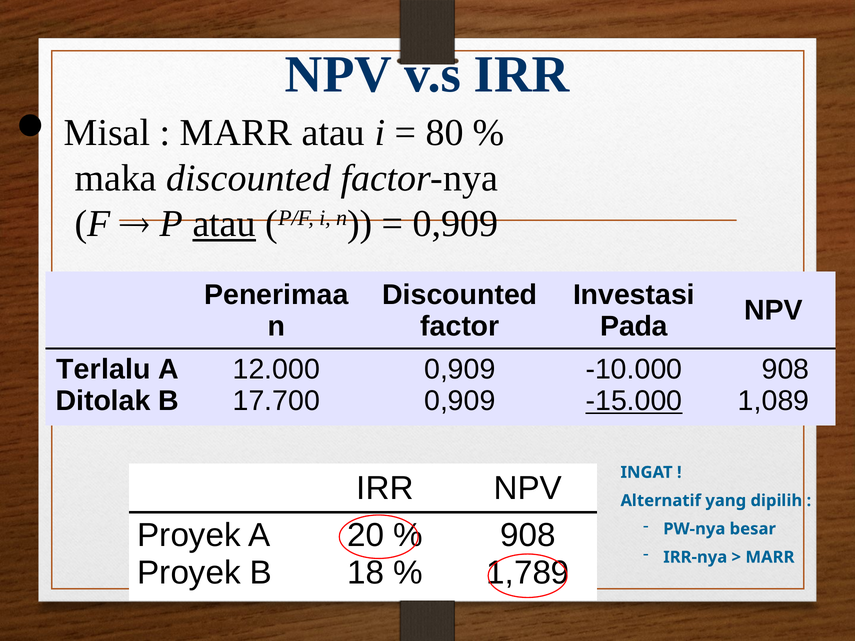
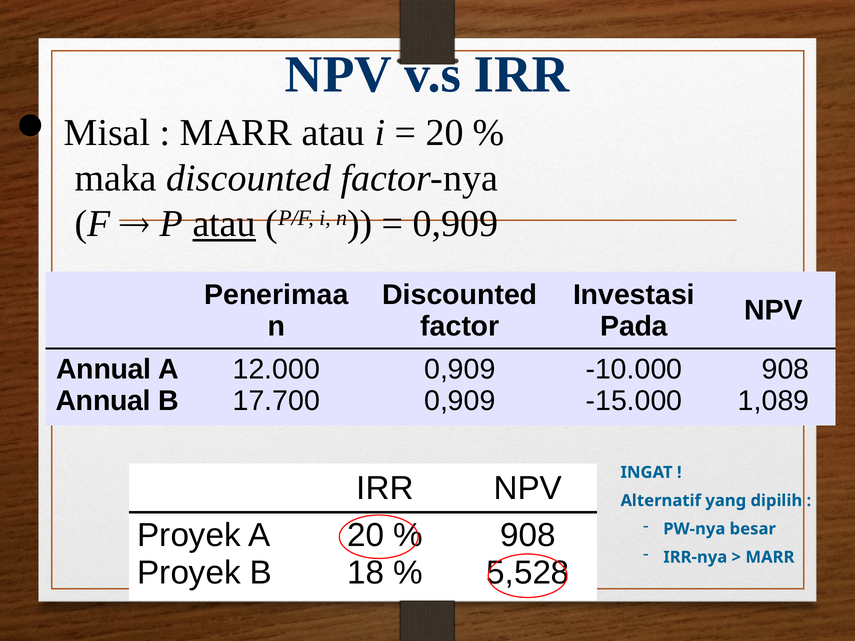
80 at (445, 133): 80 -> 20
Terlalu at (104, 369): Terlalu -> Annual
Ditolak at (103, 401): Ditolak -> Annual
-15.000 underline: present -> none
1,789: 1,789 -> 5,528
